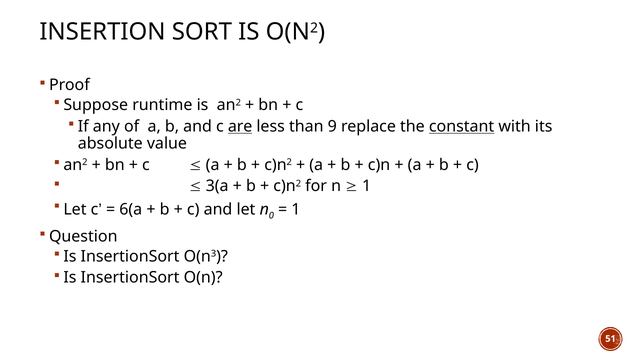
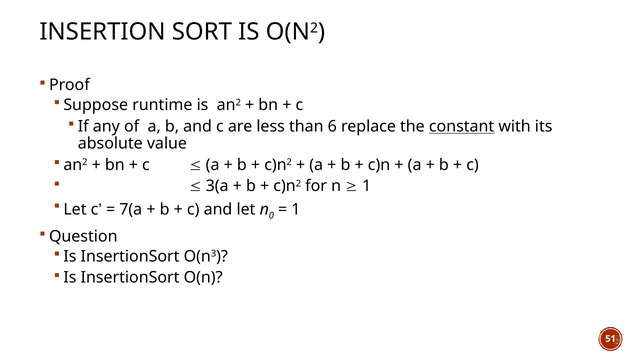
are underline: present -> none
9: 9 -> 6
6(a: 6(a -> 7(a
